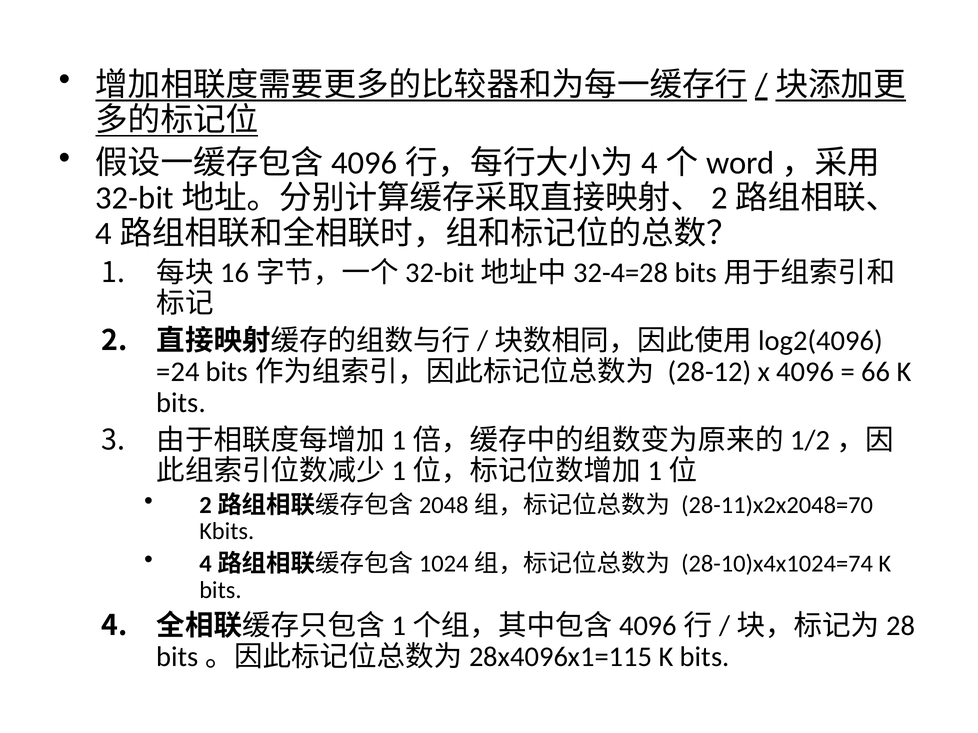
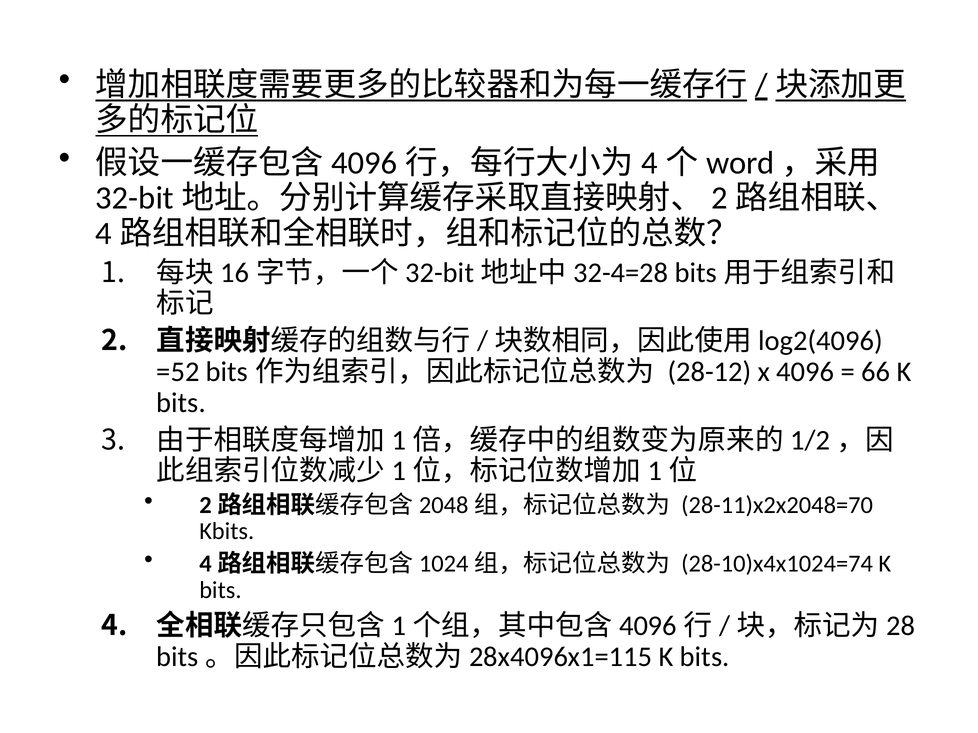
=24: =24 -> =52
